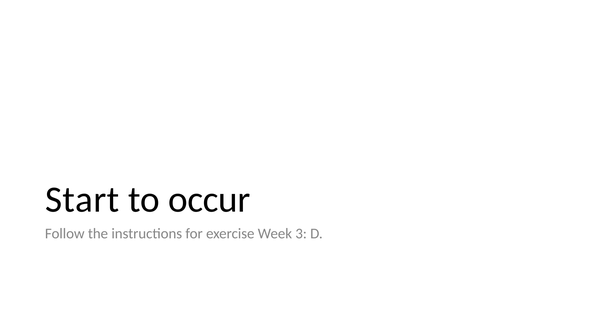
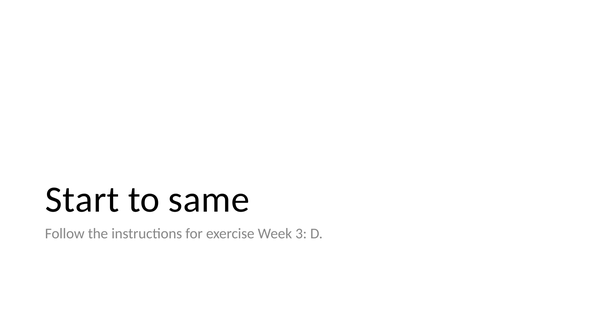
occur: occur -> same
